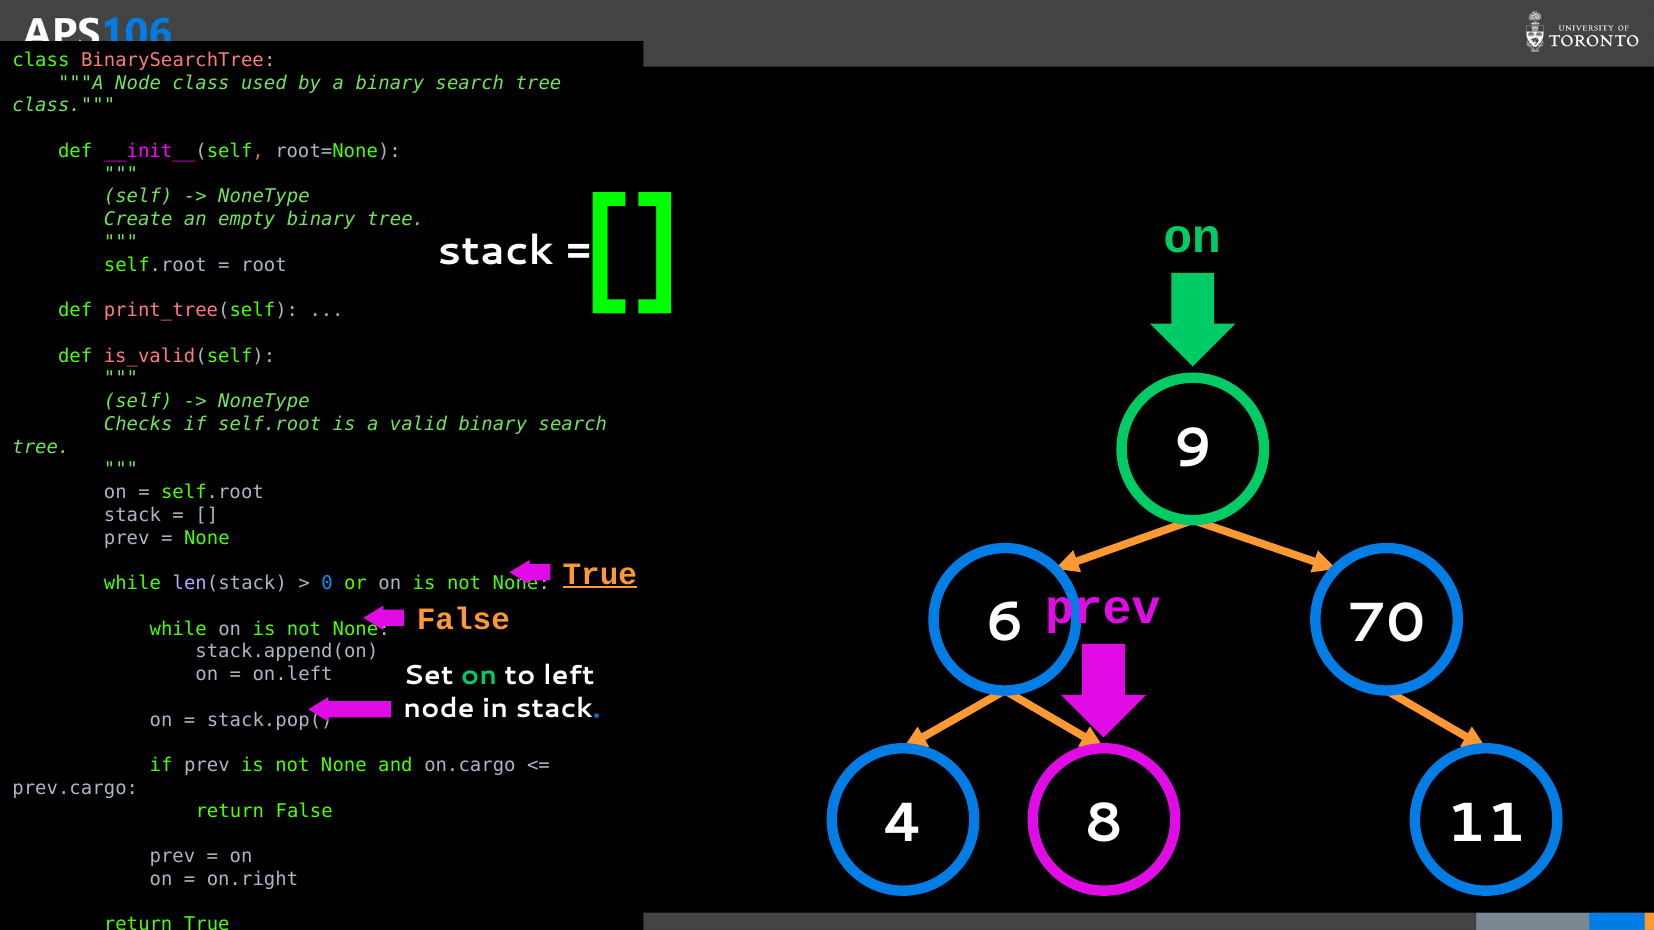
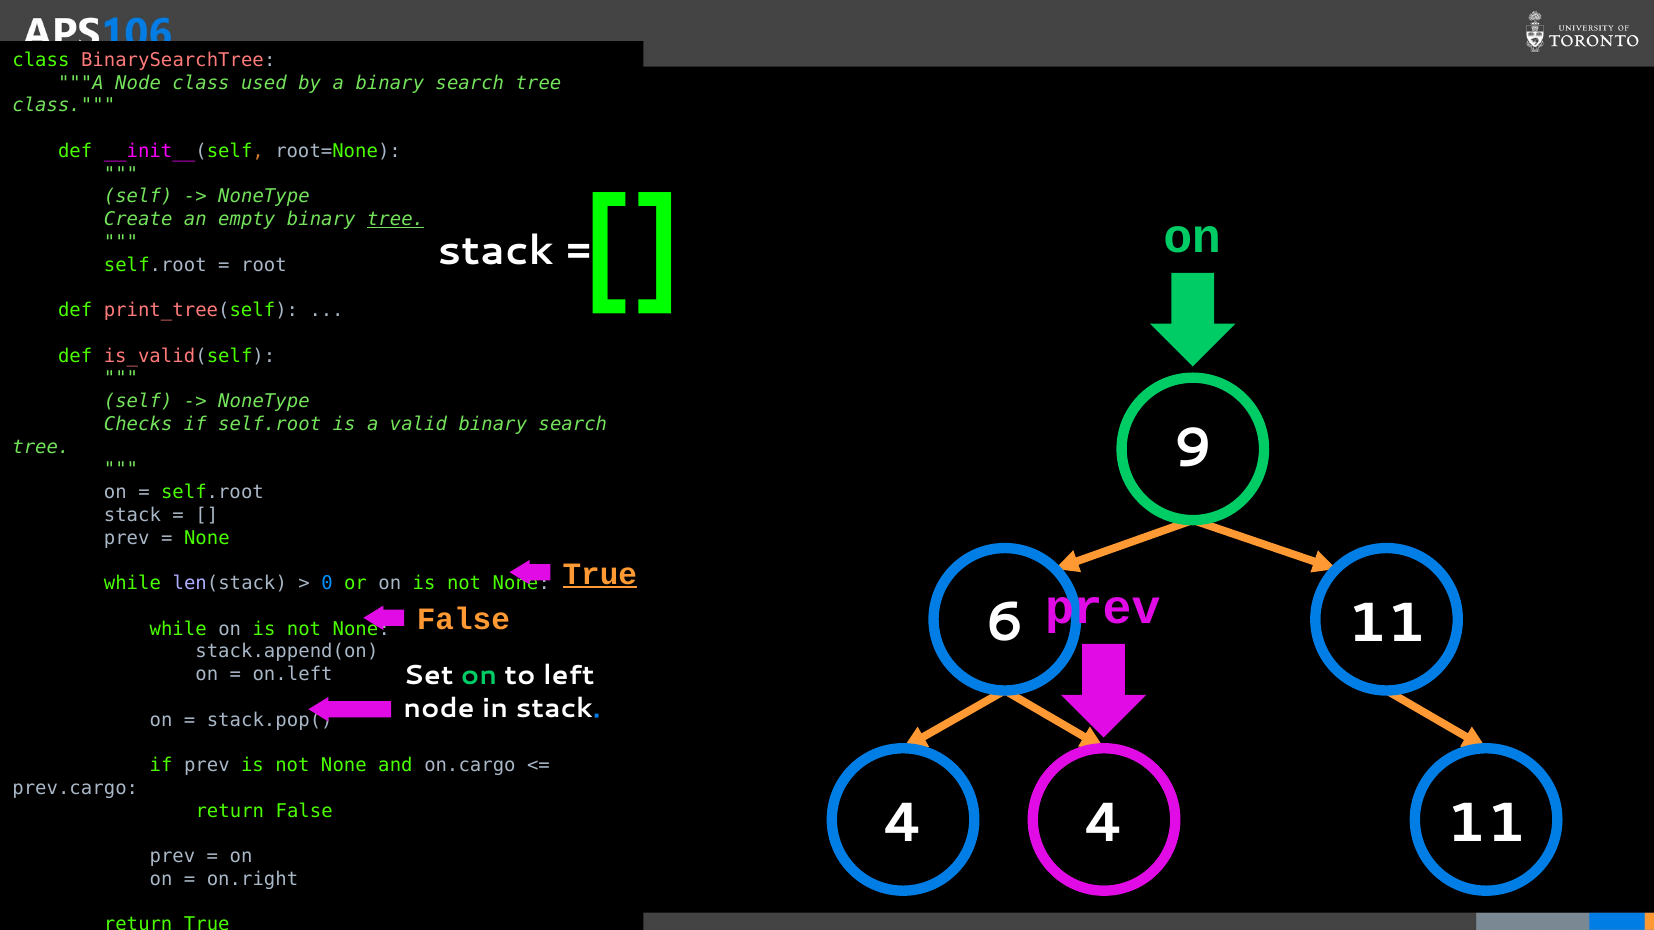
tree at (396, 219) underline: none -> present
6 70: 70 -> 11
4 8: 8 -> 4
